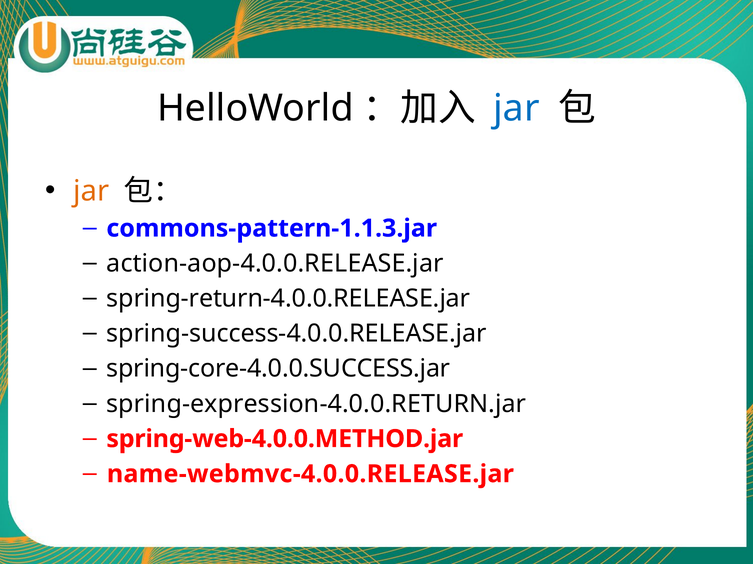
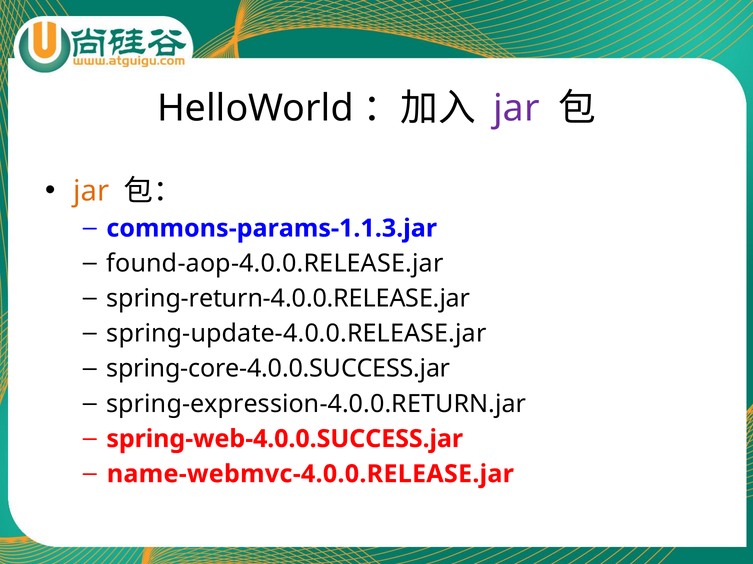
jar at (516, 108) colour: blue -> purple
commons-pattern-1.1.3.jar: commons-pattern-1.1.3.jar -> commons-params-1.1.3.jar
action-aop-4.0.0.RELEASE.jar: action-aop-4.0.0.RELEASE.jar -> found-aop-4.0.0.RELEASE.jar
spring-success-4.0.0.RELEASE.jar: spring-success-4.0.0.RELEASE.jar -> spring-update-4.0.0.RELEASE.jar
spring-web-4.0.0.METHOD.jar: spring-web-4.0.0.METHOD.jar -> spring-web-4.0.0.SUCCESS.jar
